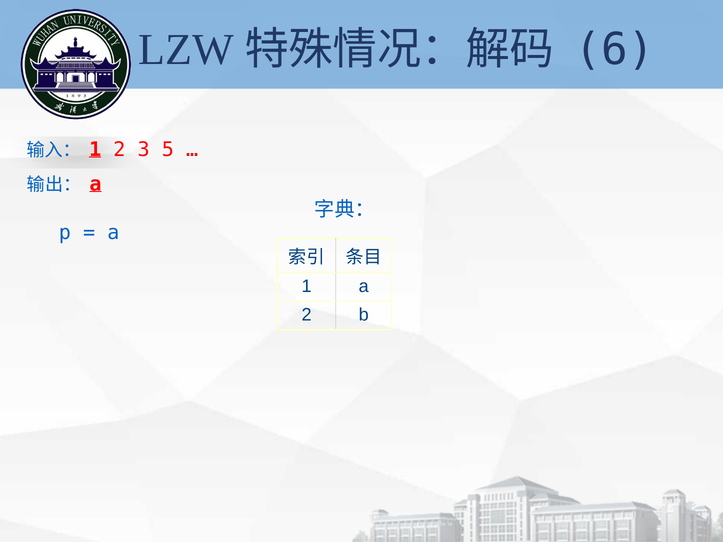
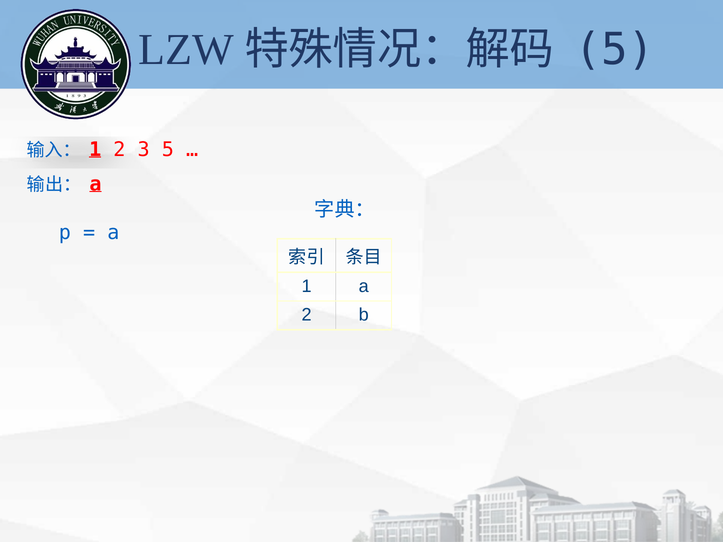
6 at (614, 50): 6 -> 5
